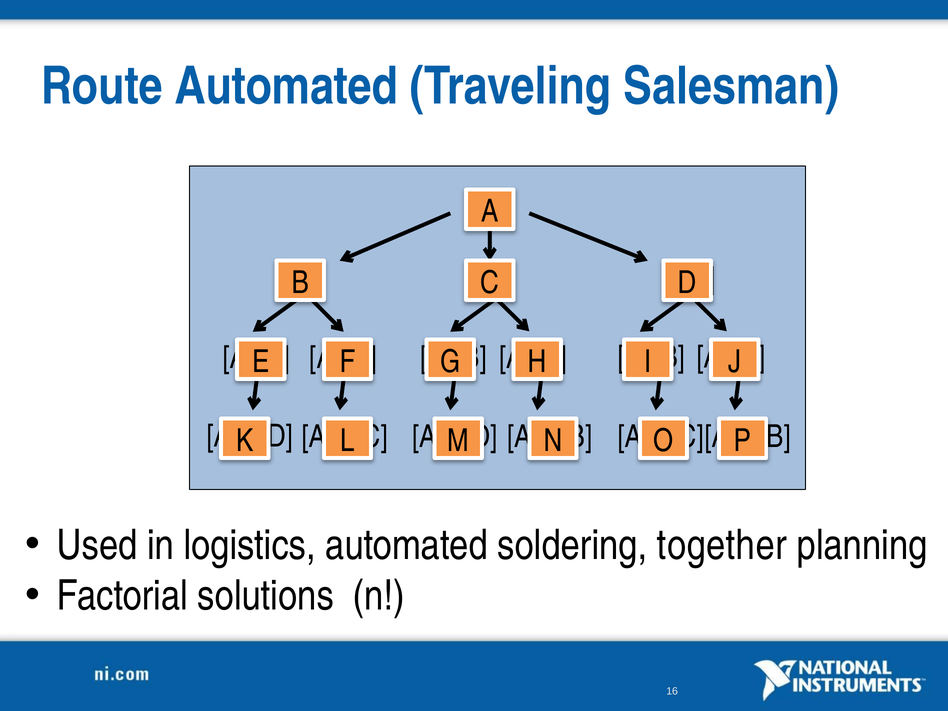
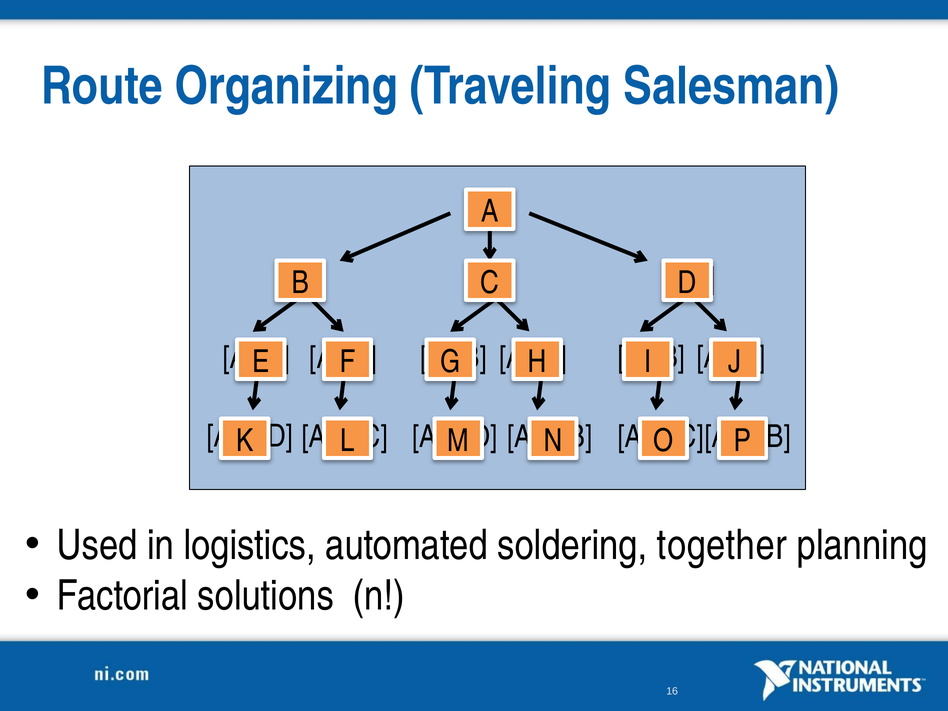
Route Automated: Automated -> Organizing
